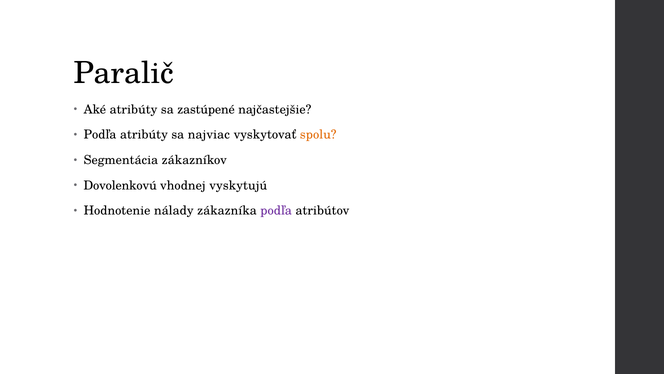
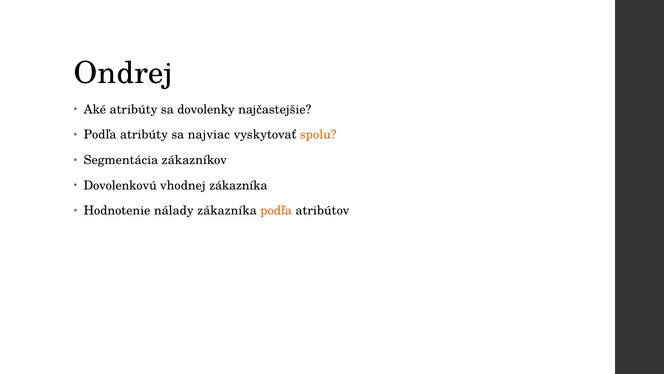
Paralič: Paralič -> Ondrej
zastúpené: zastúpené -> dovolenky
vhodnej vyskytujú: vyskytujú -> zákazníka
podľa at (276, 210) colour: purple -> orange
